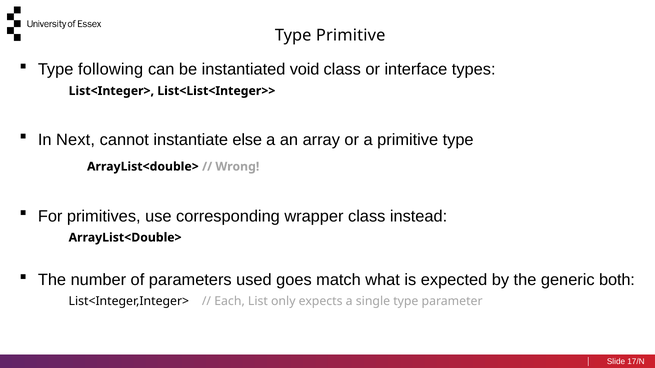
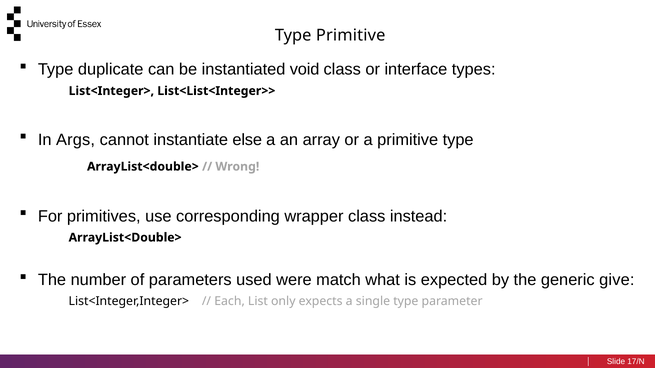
following: following -> duplicate
Next: Next -> Args
goes: goes -> were
both: both -> give
